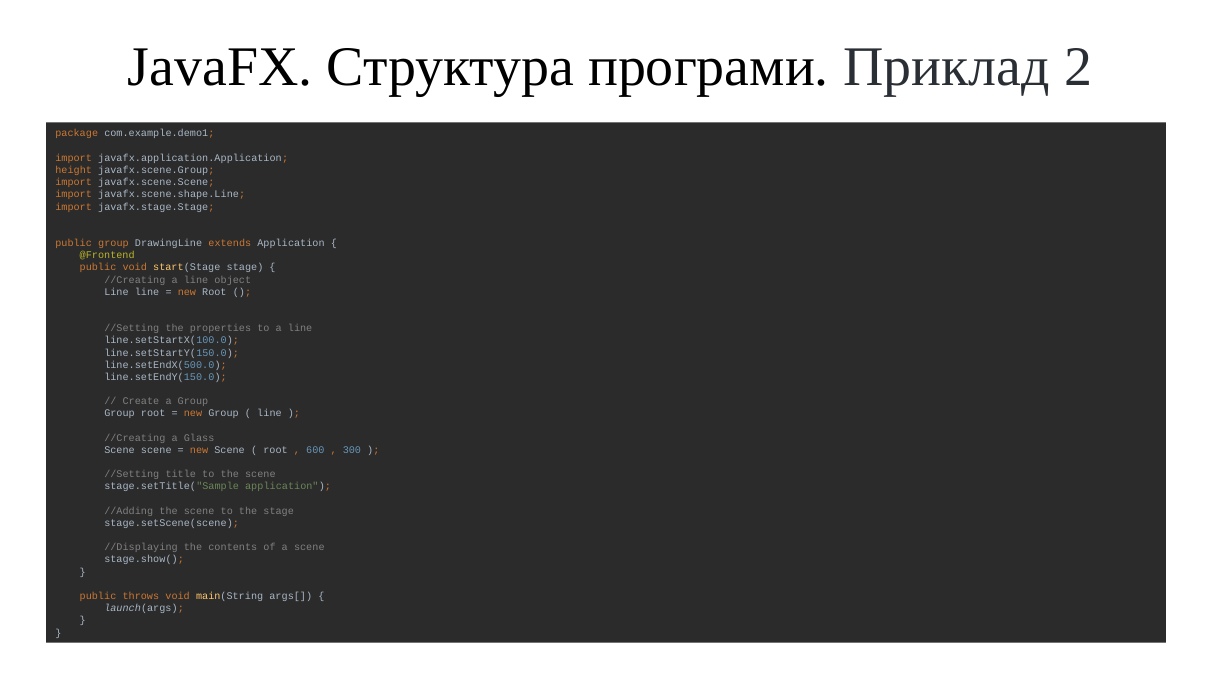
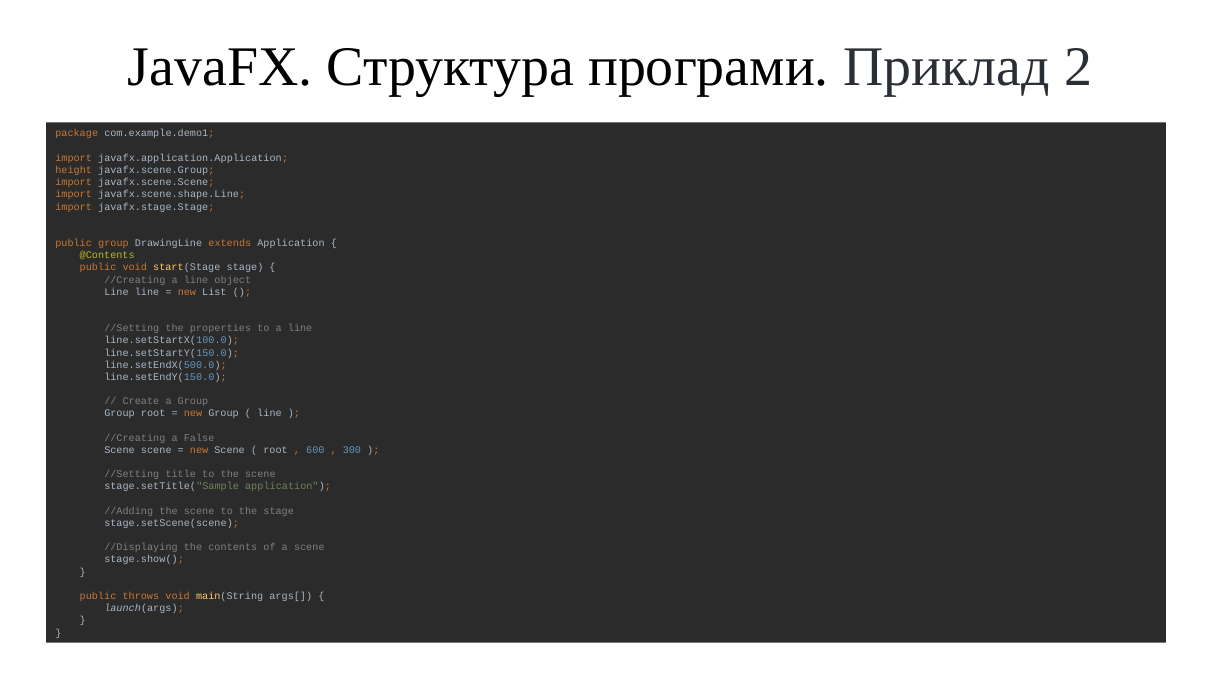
@Frontend: @Frontend -> @Contents
new Root: Root -> List
Glass: Glass -> False
